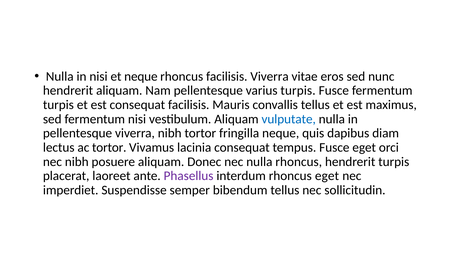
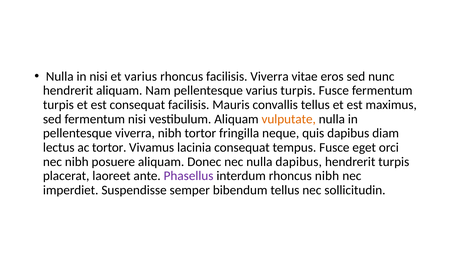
et neque: neque -> varius
vulputate colour: blue -> orange
nulla rhoncus: rhoncus -> dapibus
rhoncus eget: eget -> nibh
